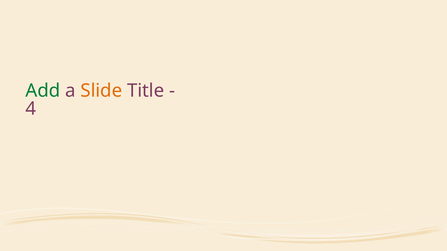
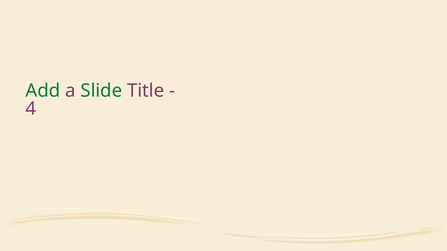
Slide colour: orange -> green
